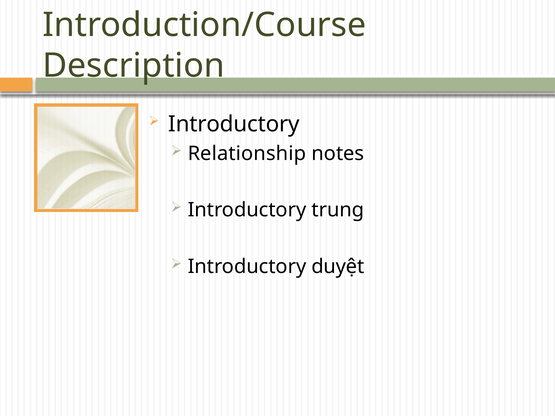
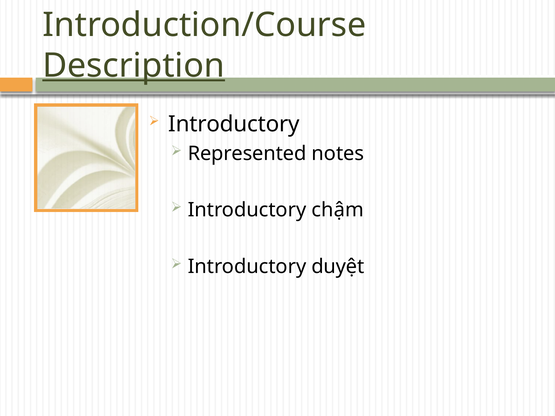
Description underline: none -> present
Relationship: Relationship -> Represented
trung: trung -> chậm
